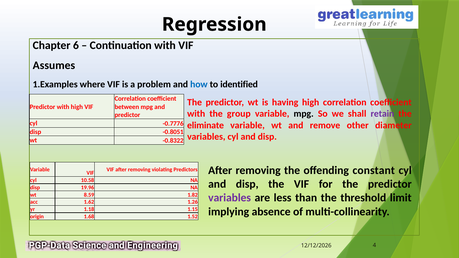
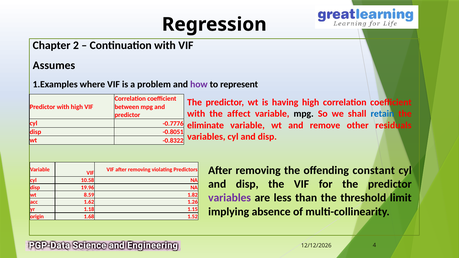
6: 6 -> 2
how colour: blue -> purple
identified: identified -> represent
group: group -> affect
retain colour: purple -> blue
diameter: diameter -> residuals
